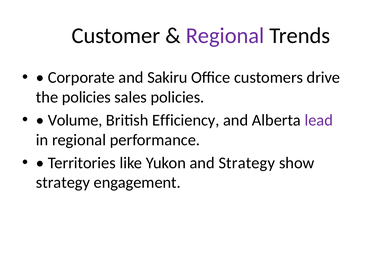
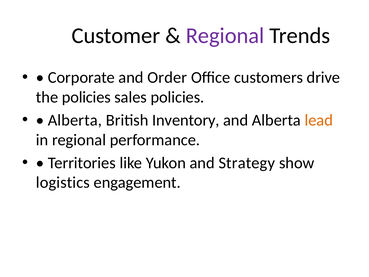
Sakiru: Sakiru -> Order
Volume at (75, 120): Volume -> Alberta
Efficiency: Efficiency -> Inventory
lead colour: purple -> orange
strategy at (63, 182): strategy -> logistics
